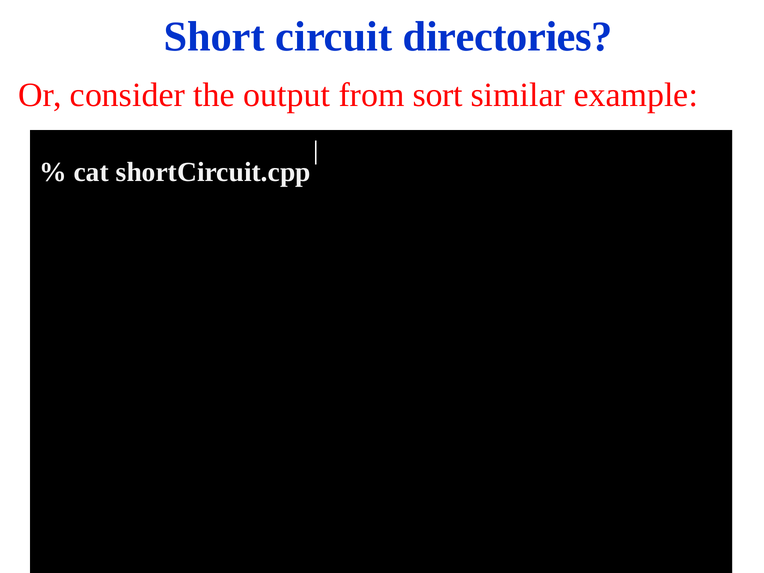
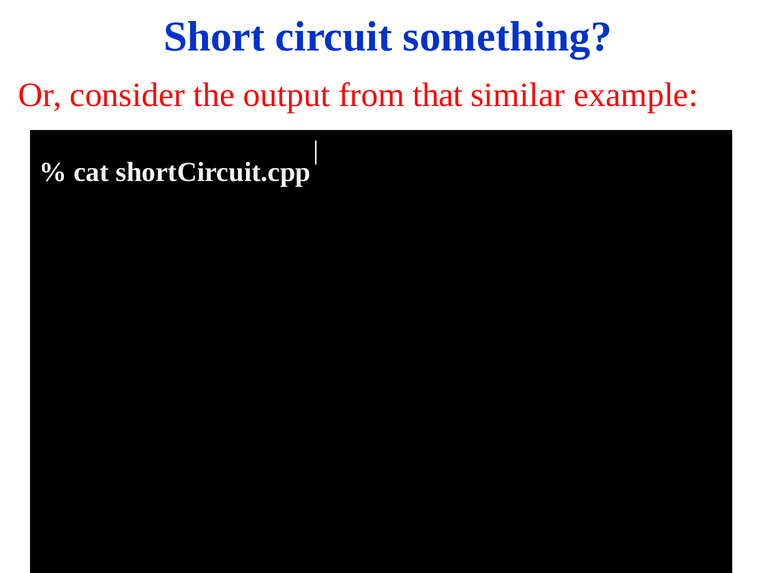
directories: directories -> something
sort: sort -> that
